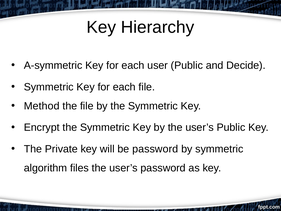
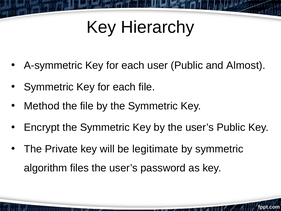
Decide: Decide -> Almost
be password: password -> legitimate
